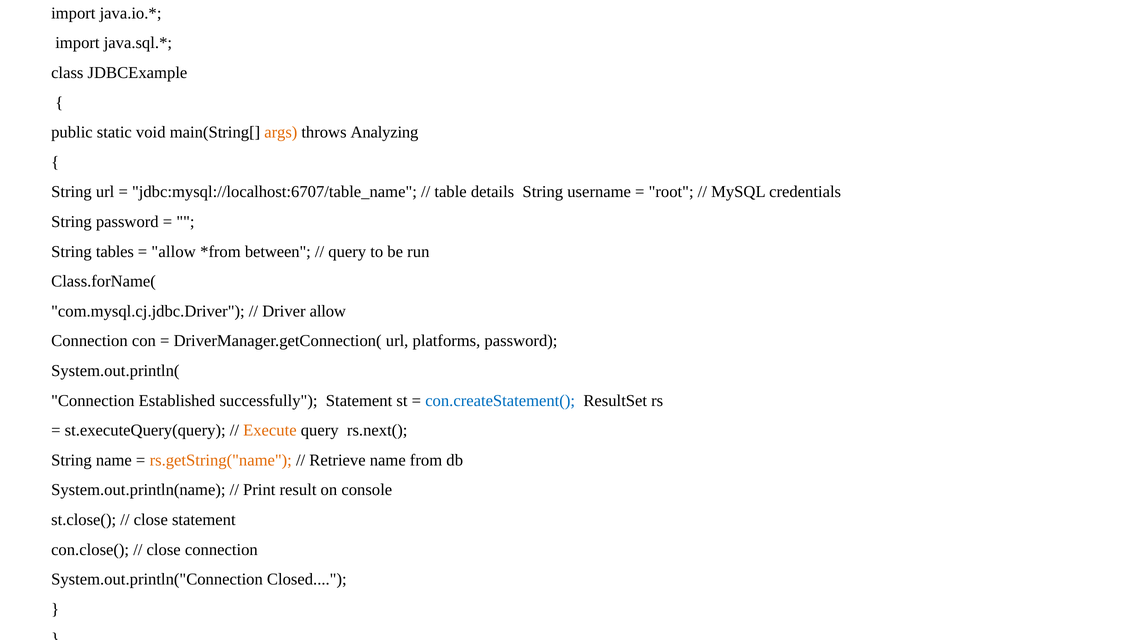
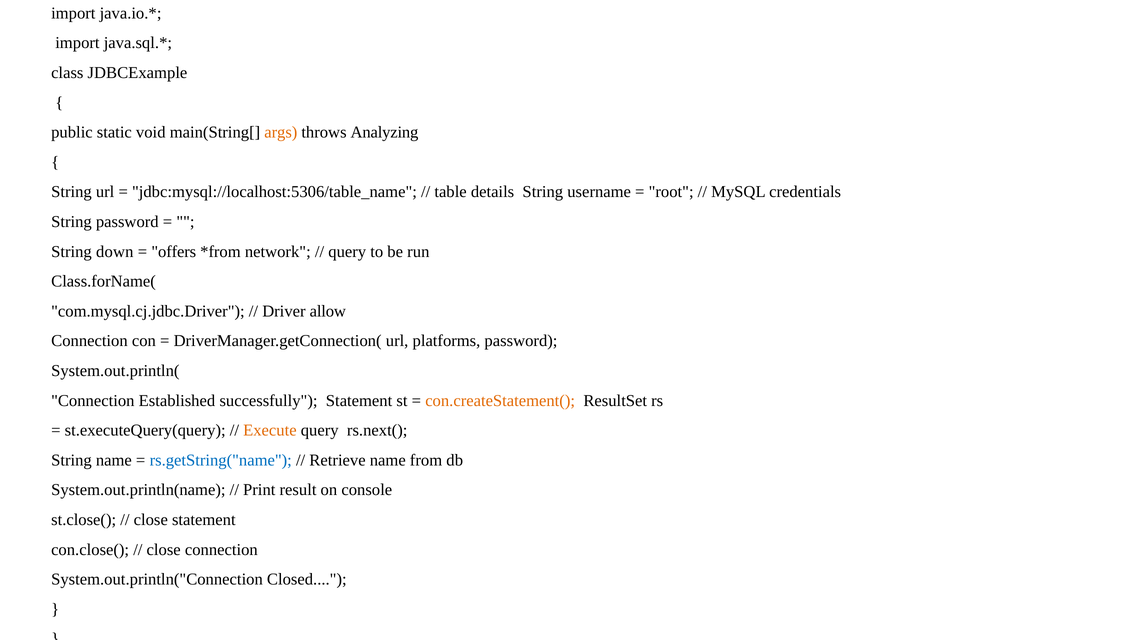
jdbc:mysql://localhost:6707/table_name: jdbc:mysql://localhost:6707/table_name -> jdbc:mysql://localhost:5306/table_name
tables: tables -> down
allow at (174, 252): allow -> offers
between: between -> network
con.createStatement( colour: blue -> orange
rs.getString("name colour: orange -> blue
